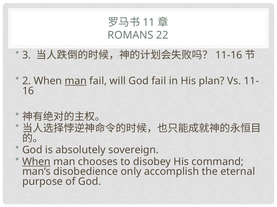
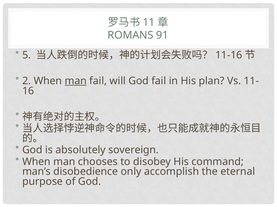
22: 22 -> 91
3: 3 -> 5
When at (36, 162) underline: present -> none
